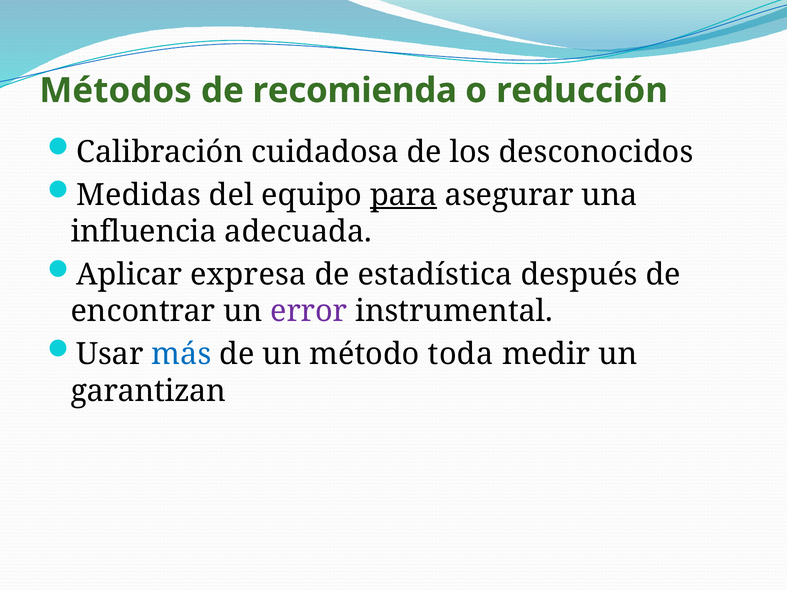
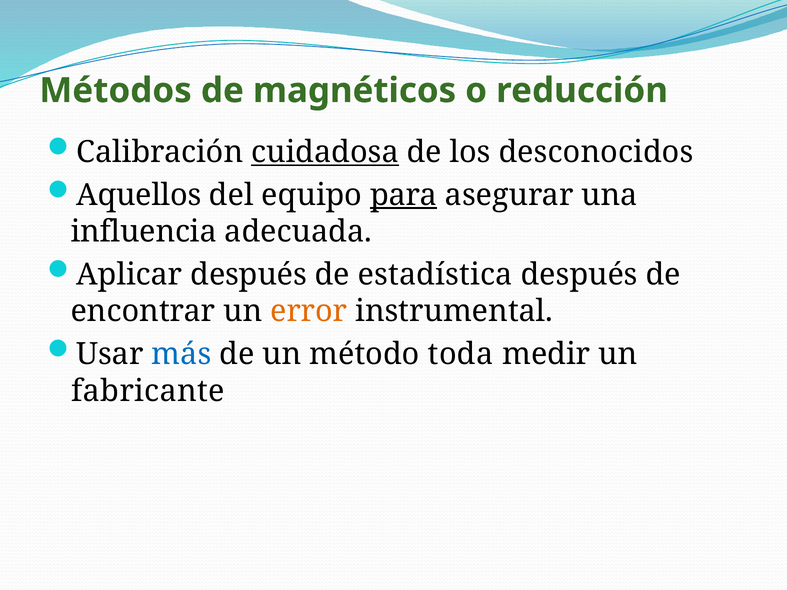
recomienda: recomienda -> magnéticos
cuidadosa underline: none -> present
Medidas: Medidas -> Aquellos
Aplicar expresa: expresa -> después
error colour: purple -> orange
garantizan: garantizan -> fabricante
